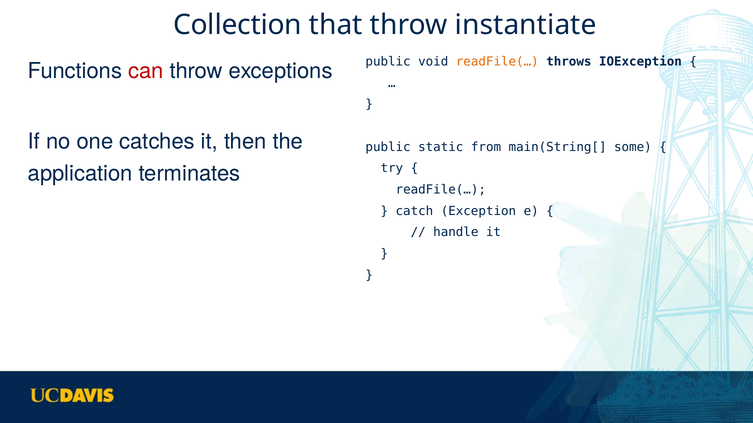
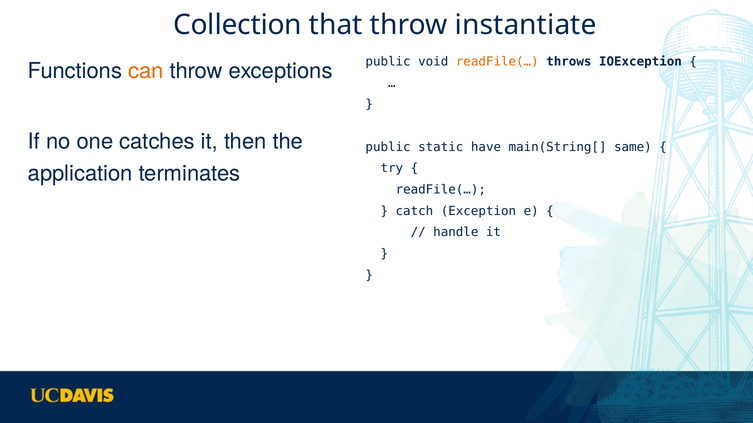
can colour: red -> orange
from: from -> have
some: some -> same
